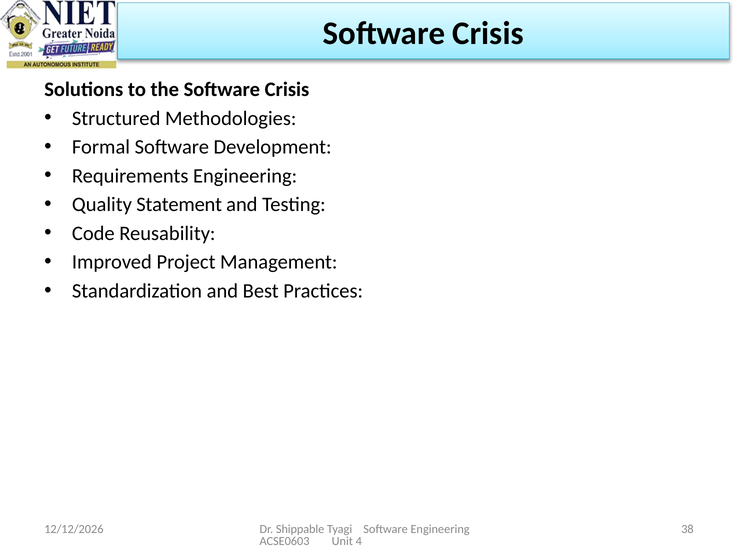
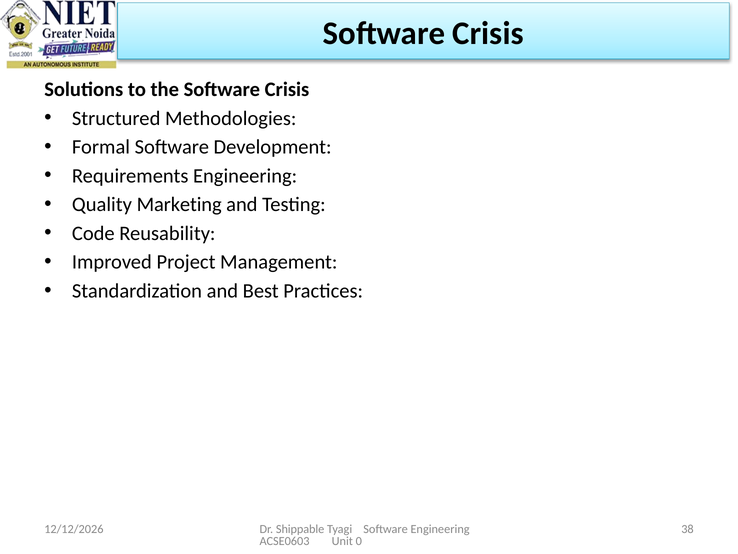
Statement: Statement -> Marketing
4: 4 -> 0
